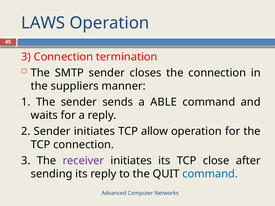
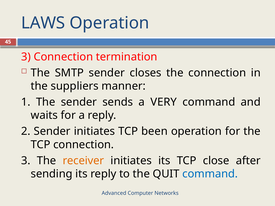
ABLE: ABLE -> VERY
allow: allow -> been
receiver colour: purple -> orange
